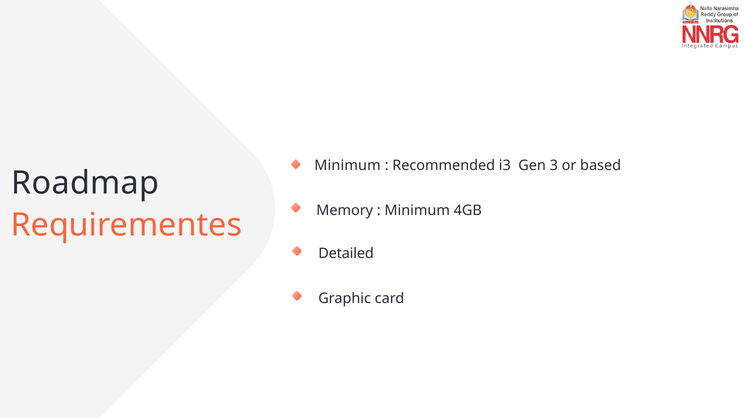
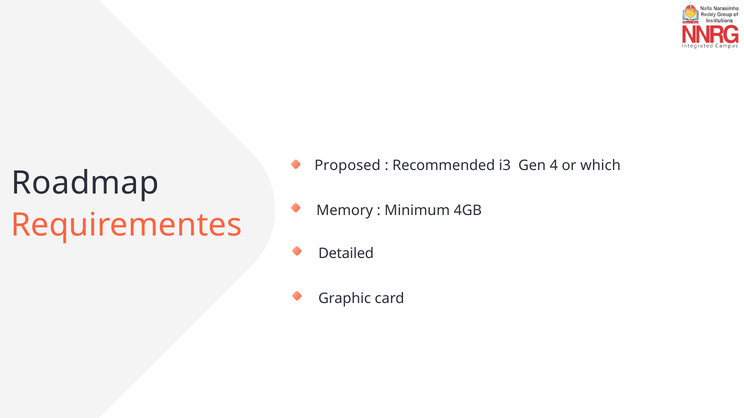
Minimum at (348, 166): Minimum -> Proposed
3: 3 -> 4
based: based -> which
